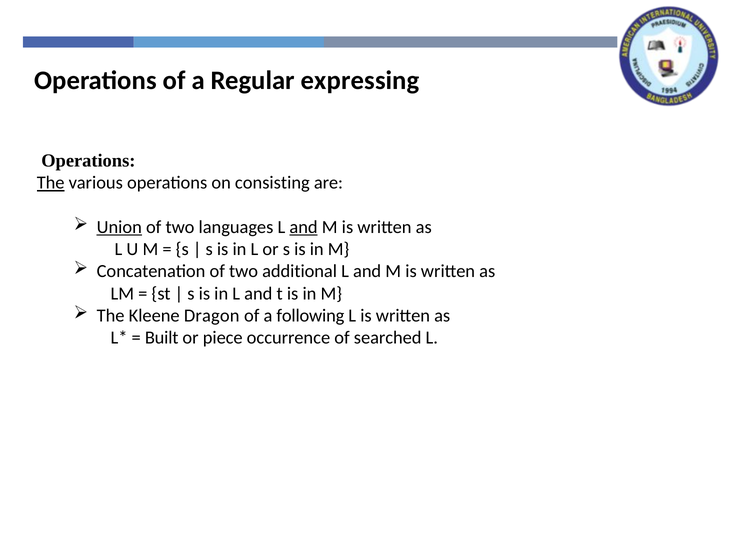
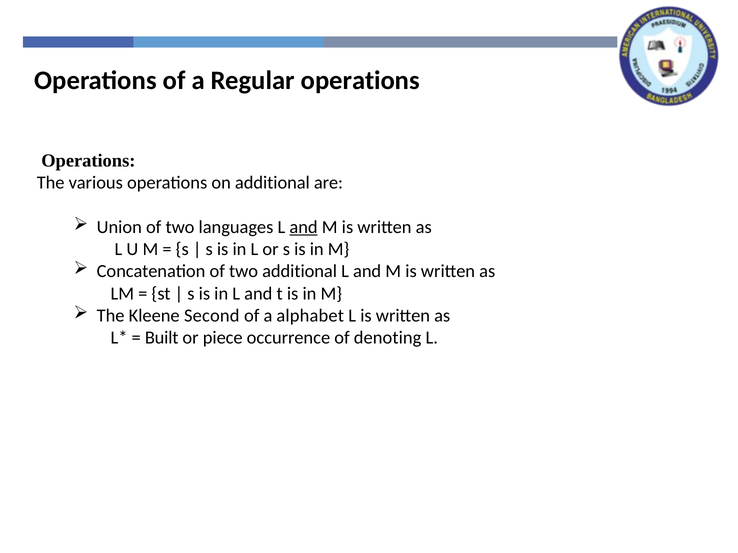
Regular expressing: expressing -> operations
The at (51, 183) underline: present -> none
on consisting: consisting -> additional
Union underline: present -> none
Dragon: Dragon -> Second
following: following -> alphabet
searched: searched -> denoting
